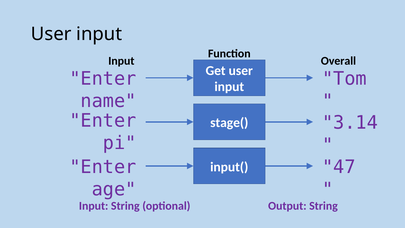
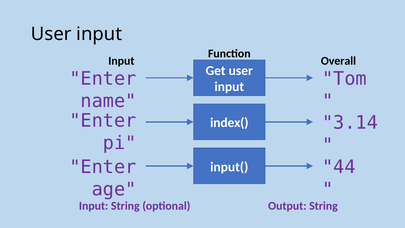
stage(: stage( -> index(
47: 47 -> 44
